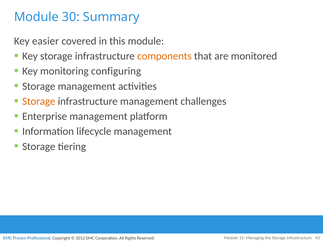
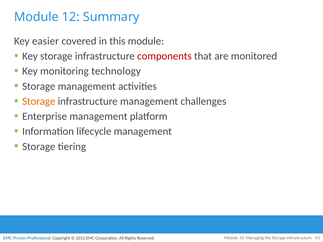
30: 30 -> 12
components colour: orange -> red
configuring: configuring -> technology
